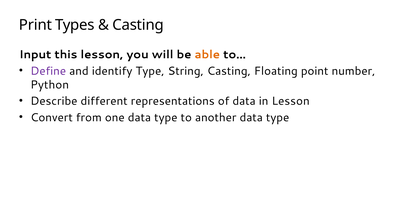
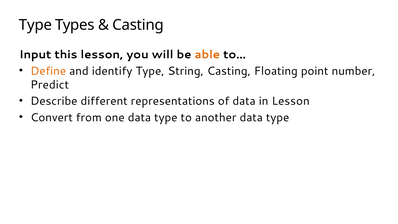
Print at (35, 25): Print -> Type
Define colour: purple -> orange
Python: Python -> Predict
